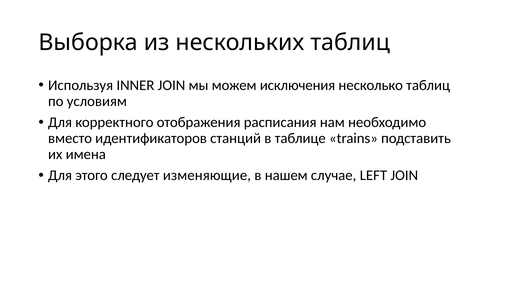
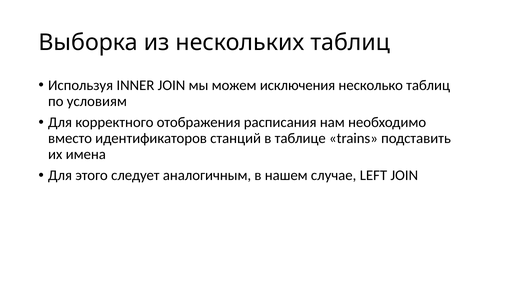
изменяющие: изменяющие -> аналогичным
